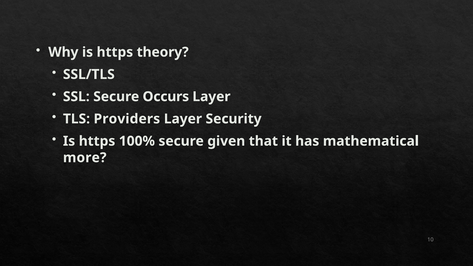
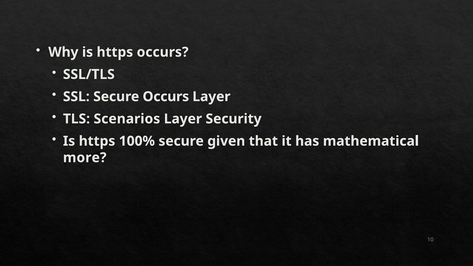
https theory: theory -> occurs
Providers: Providers -> Scenarios
